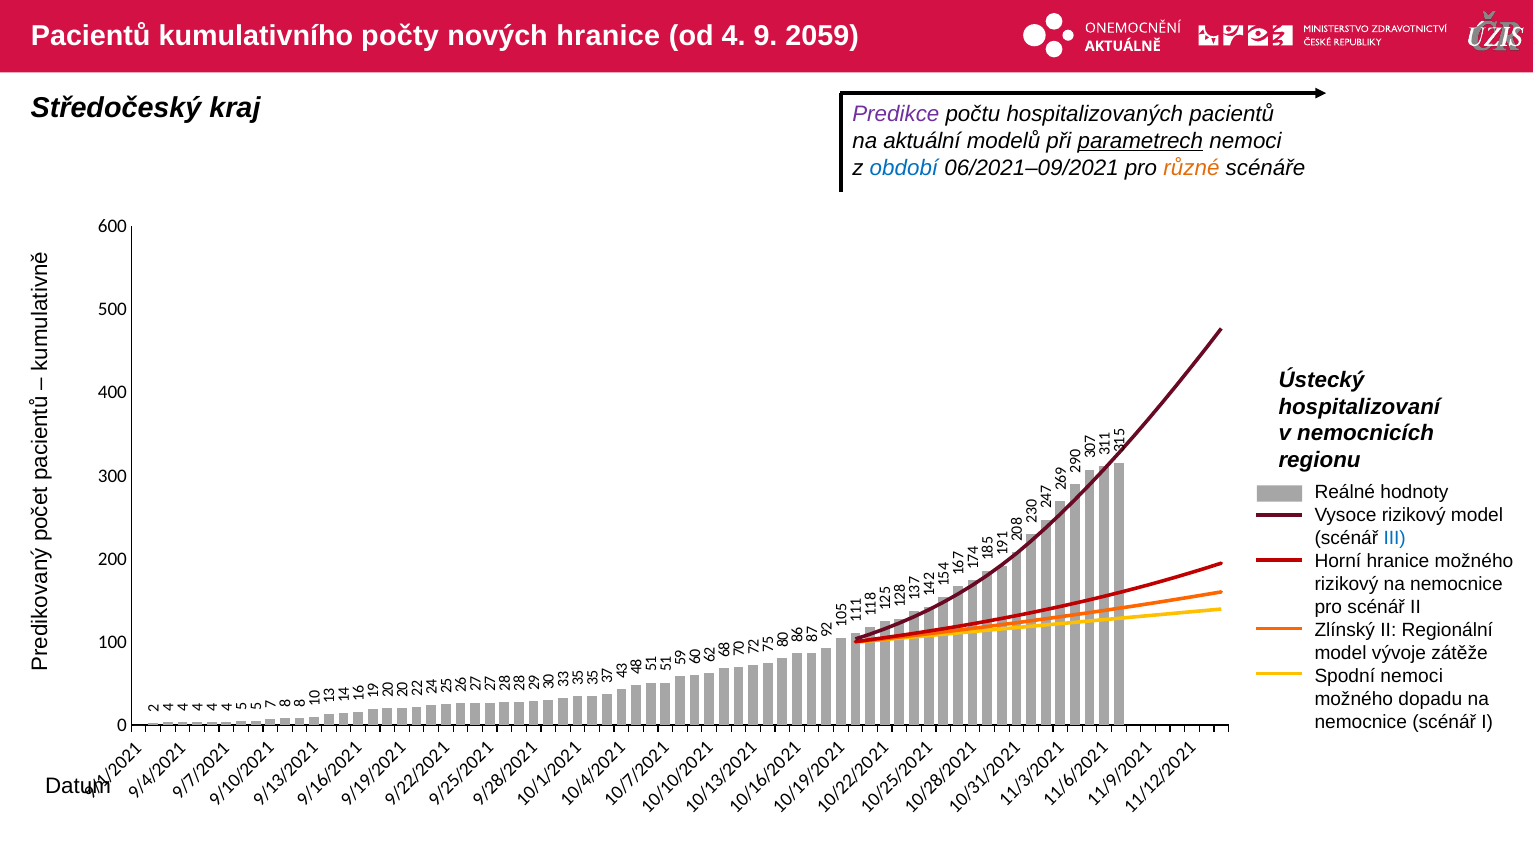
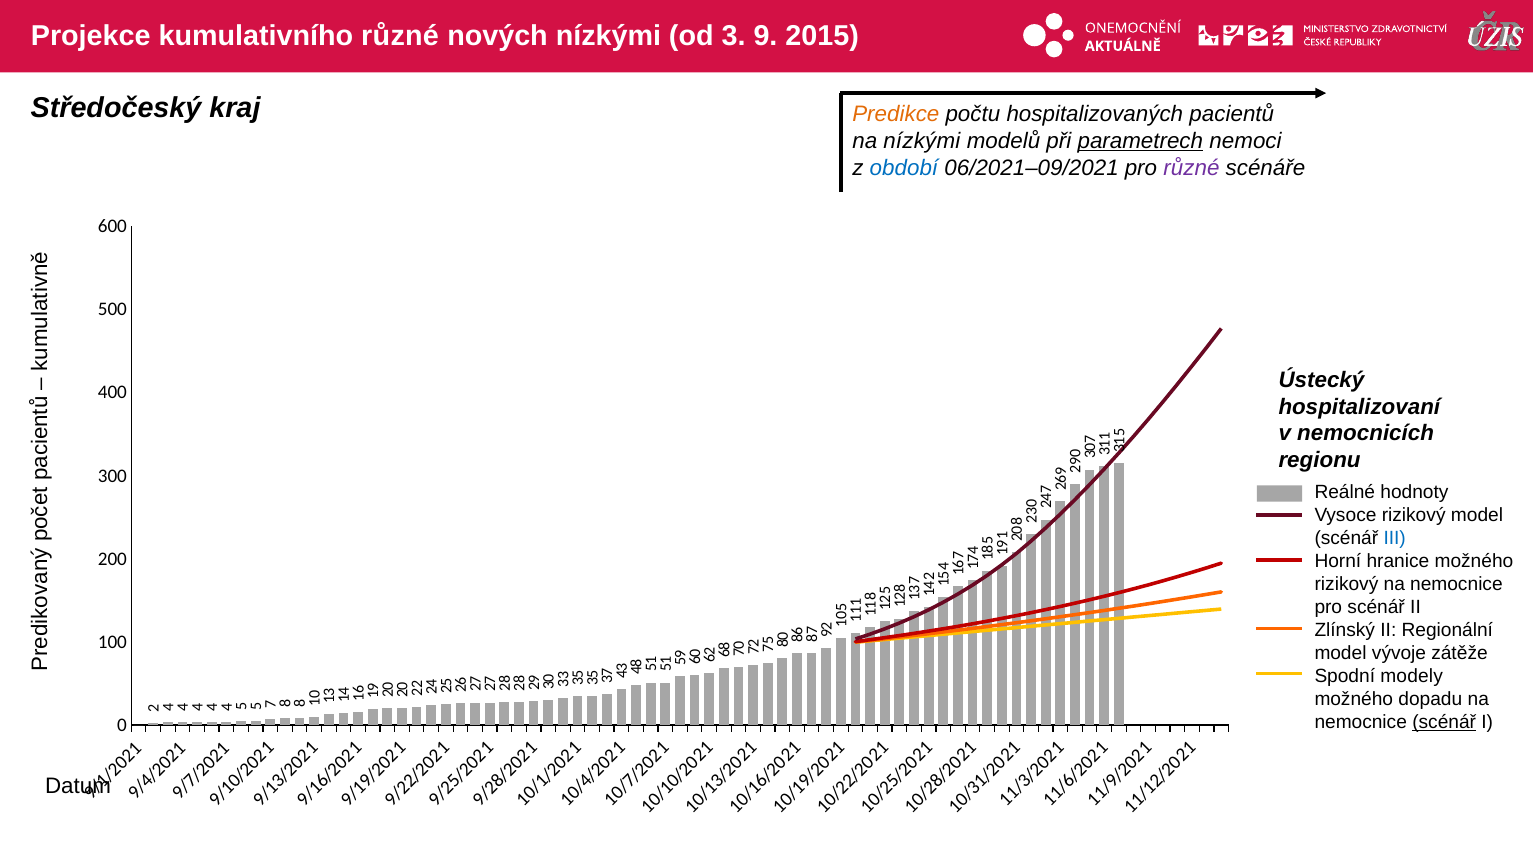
Pacientů at (91, 36): Pacientů -> Projekce
kumulativního počty: počty -> různé
nových hranice: hranice -> nízkými
od 4: 4 -> 3
2059: 2059 -> 2015
Predikce colour: purple -> orange
na aktuální: aktuální -> nízkými
různé at (1191, 168) colour: orange -> purple
Spodní nemoci: nemoci -> modely
scénář at (1444, 722) underline: none -> present
